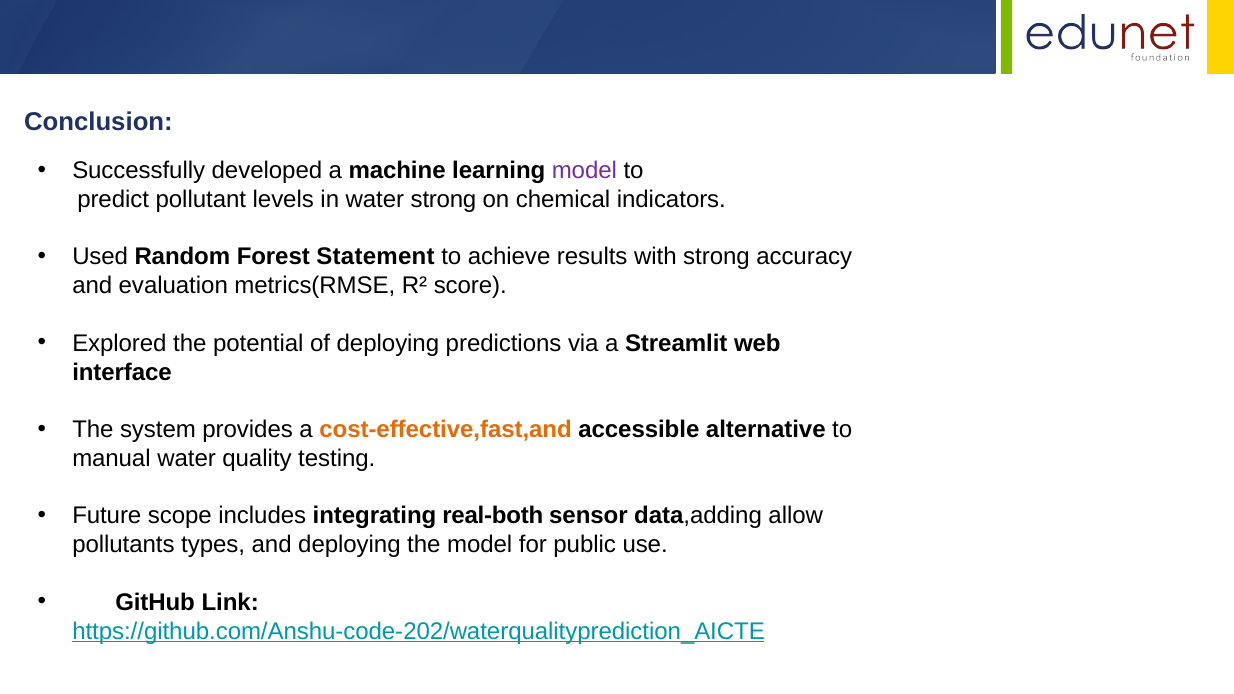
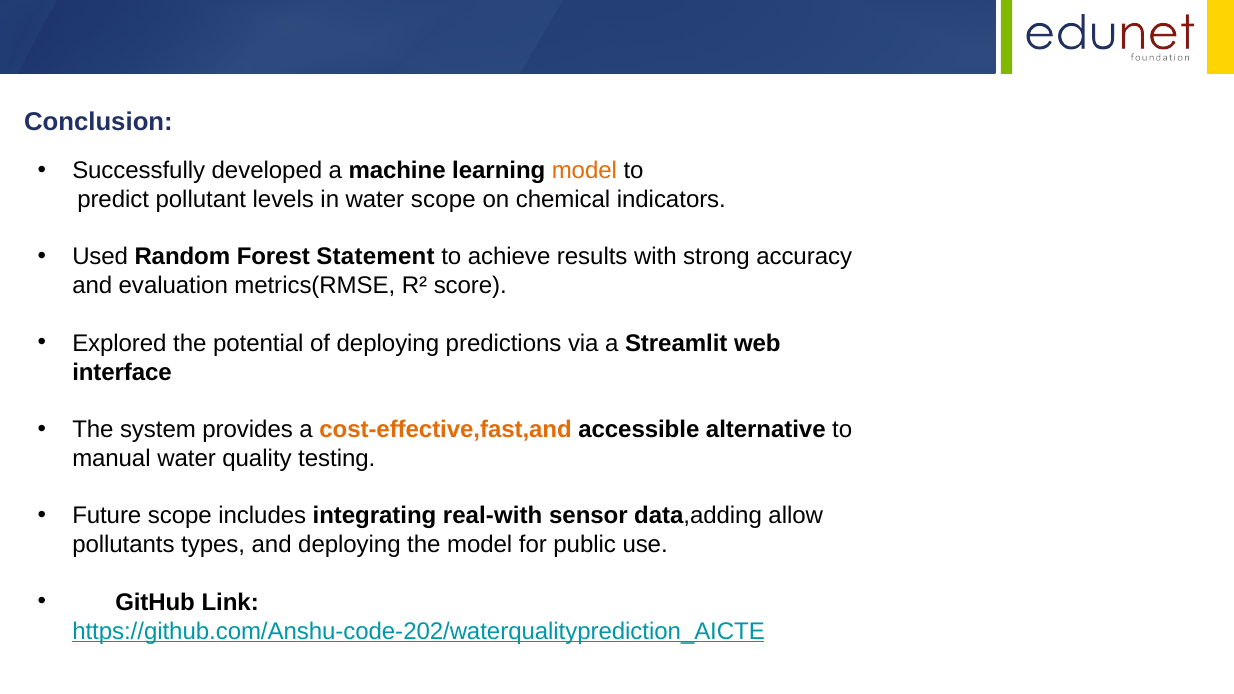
model at (584, 171) colour: purple -> orange
water strong: strong -> scope
real-both: real-both -> real-with
